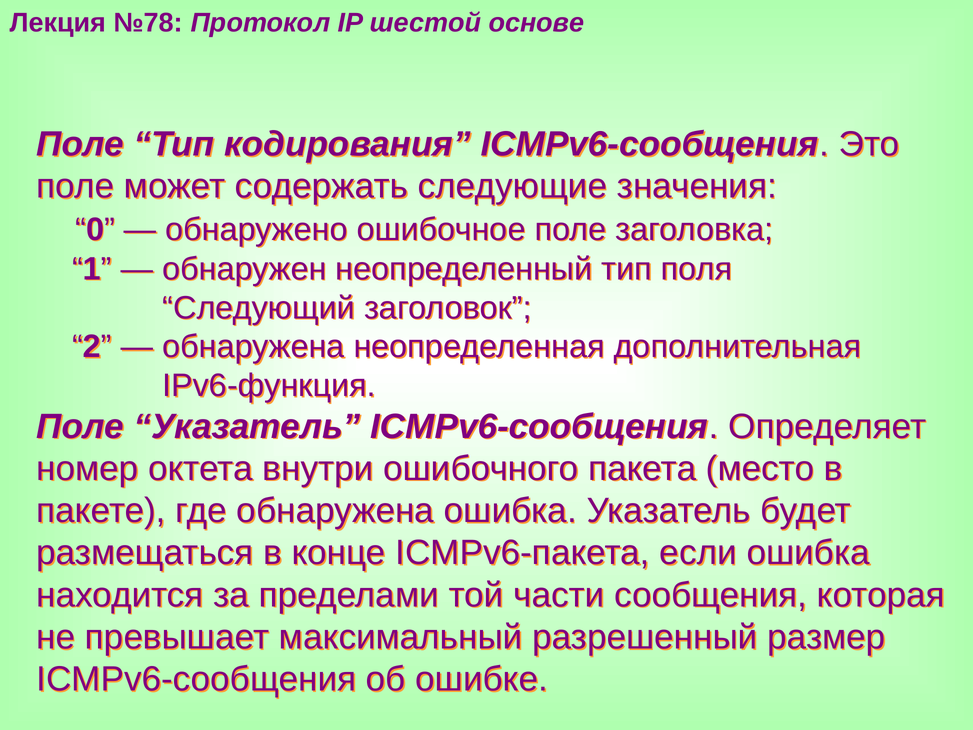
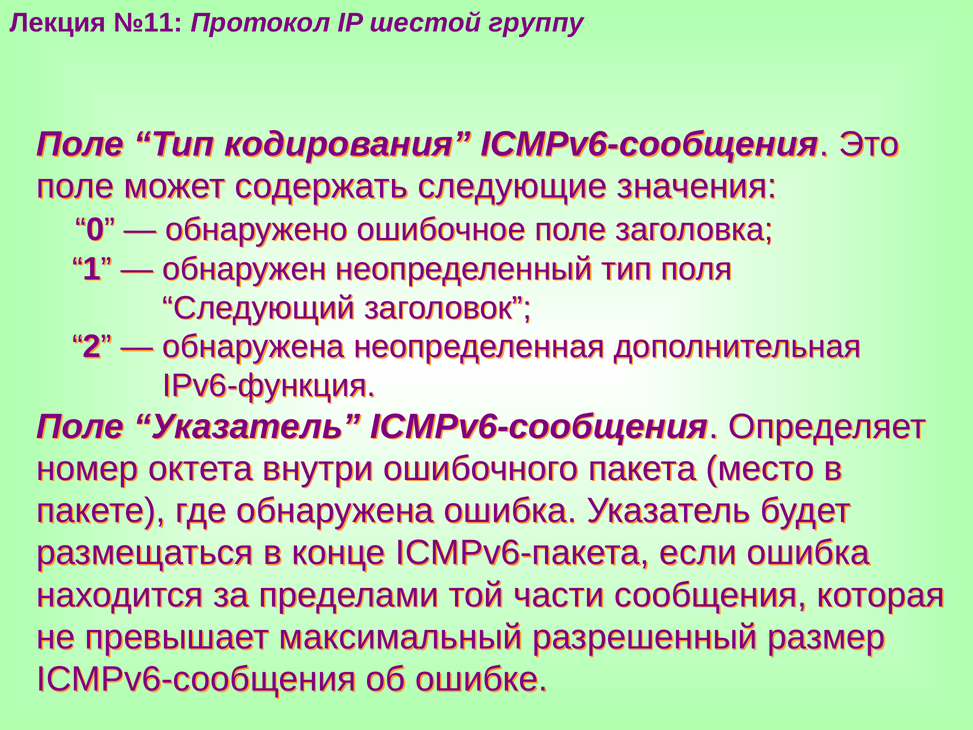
№78: №78 -> №11
основе: основе -> группу
